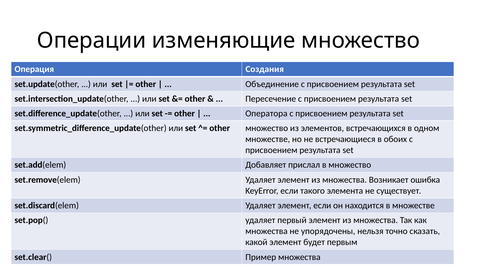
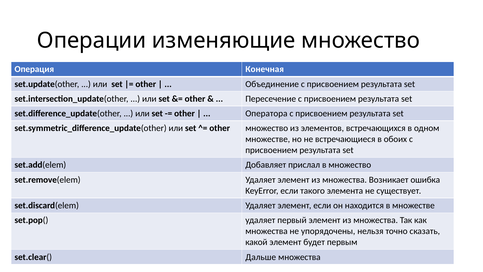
Создания: Создания -> Конечная
Пример: Пример -> Дальше
